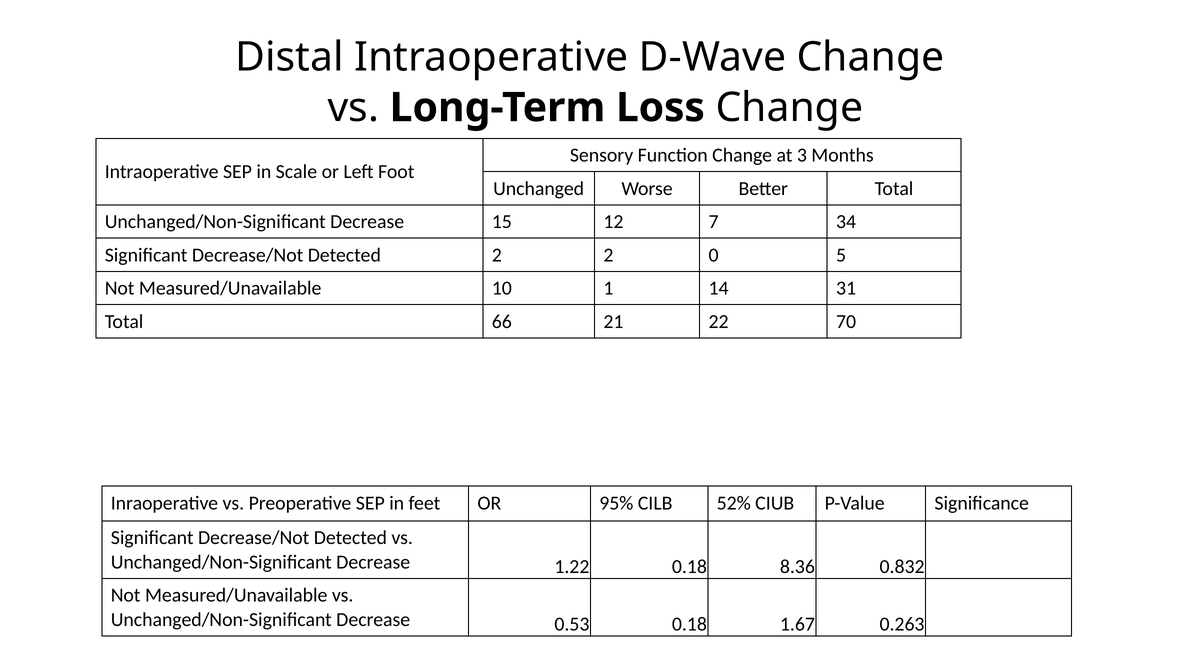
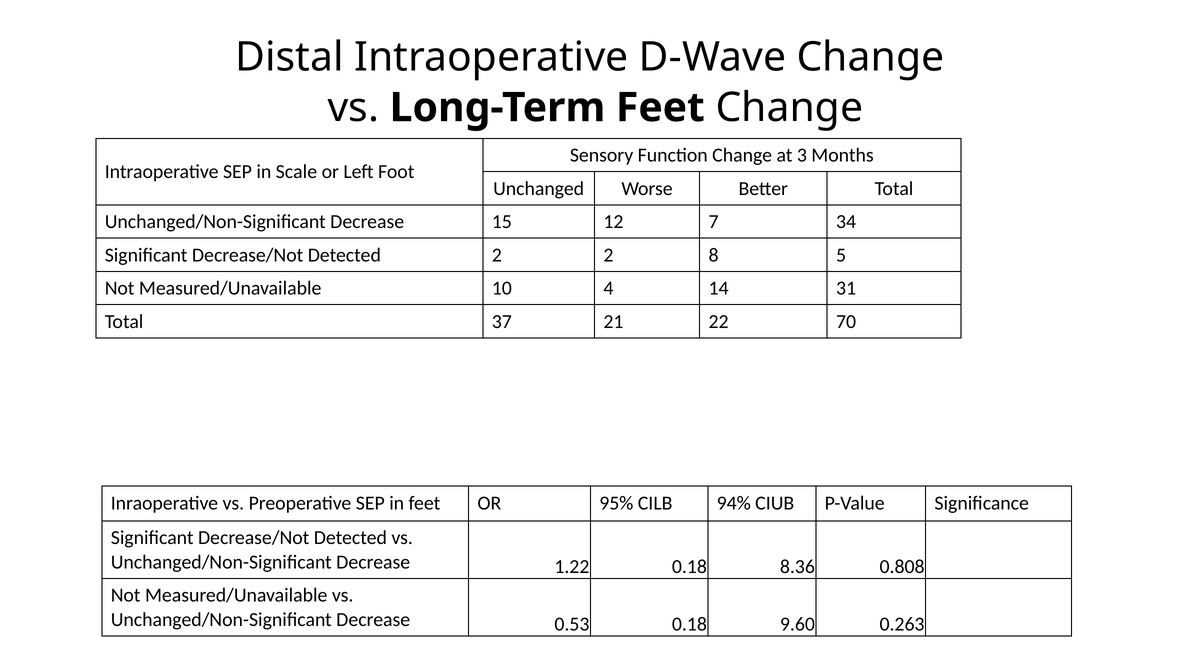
Long-Term Loss: Loss -> Feet
0: 0 -> 8
1: 1 -> 4
66: 66 -> 37
52%: 52% -> 94%
0.832: 0.832 -> 0.808
1.67: 1.67 -> 9.60
